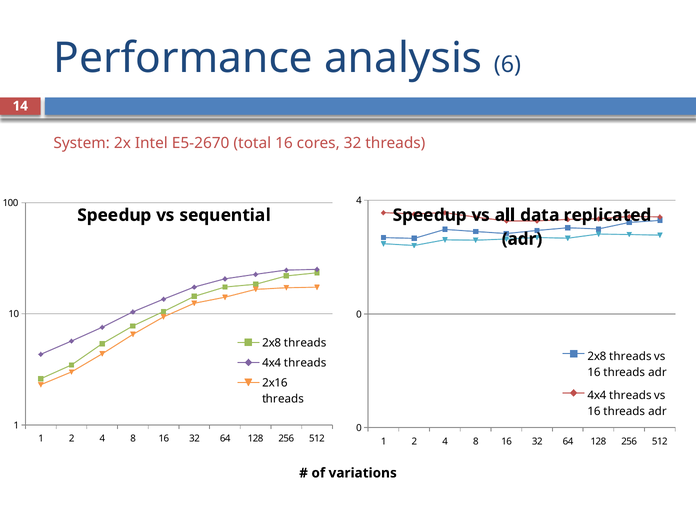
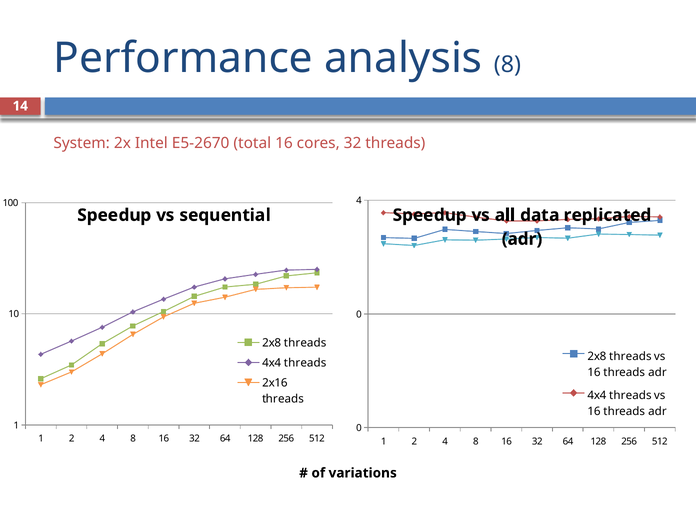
analysis 6: 6 -> 8
